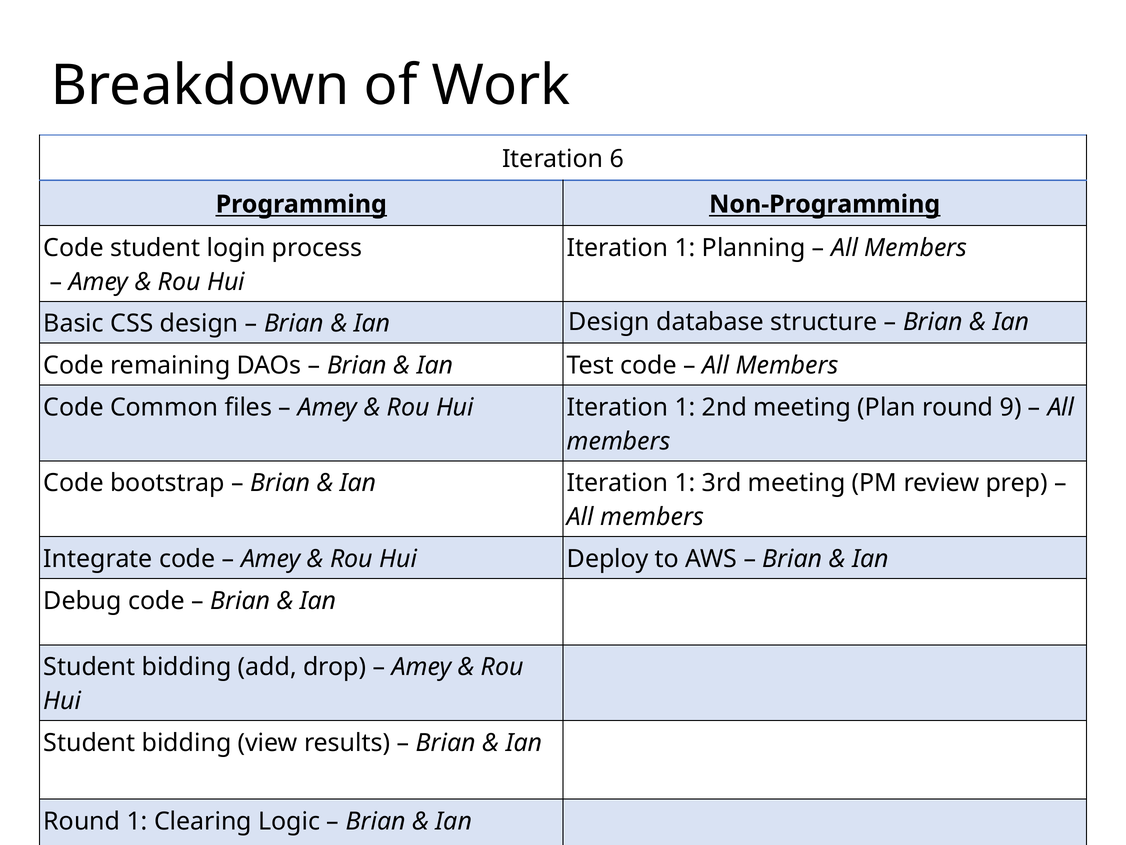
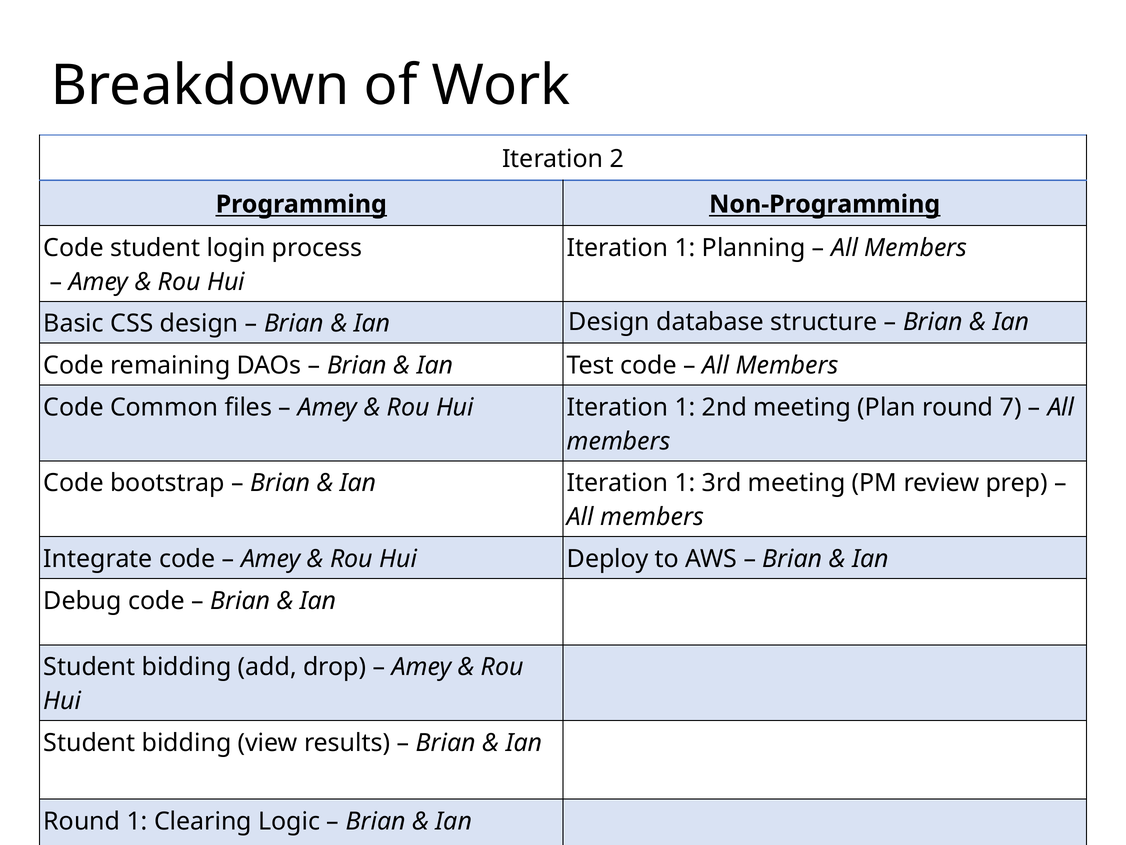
6: 6 -> 2
9: 9 -> 7
